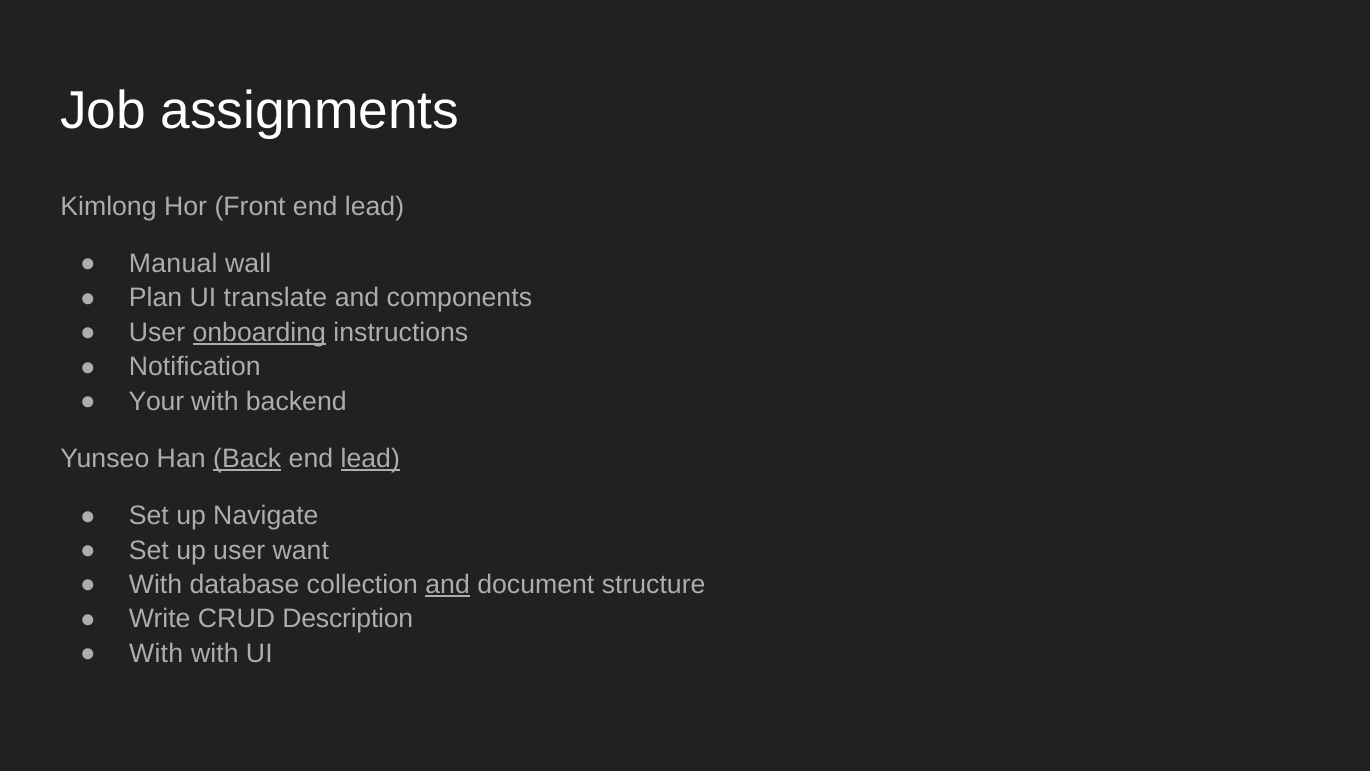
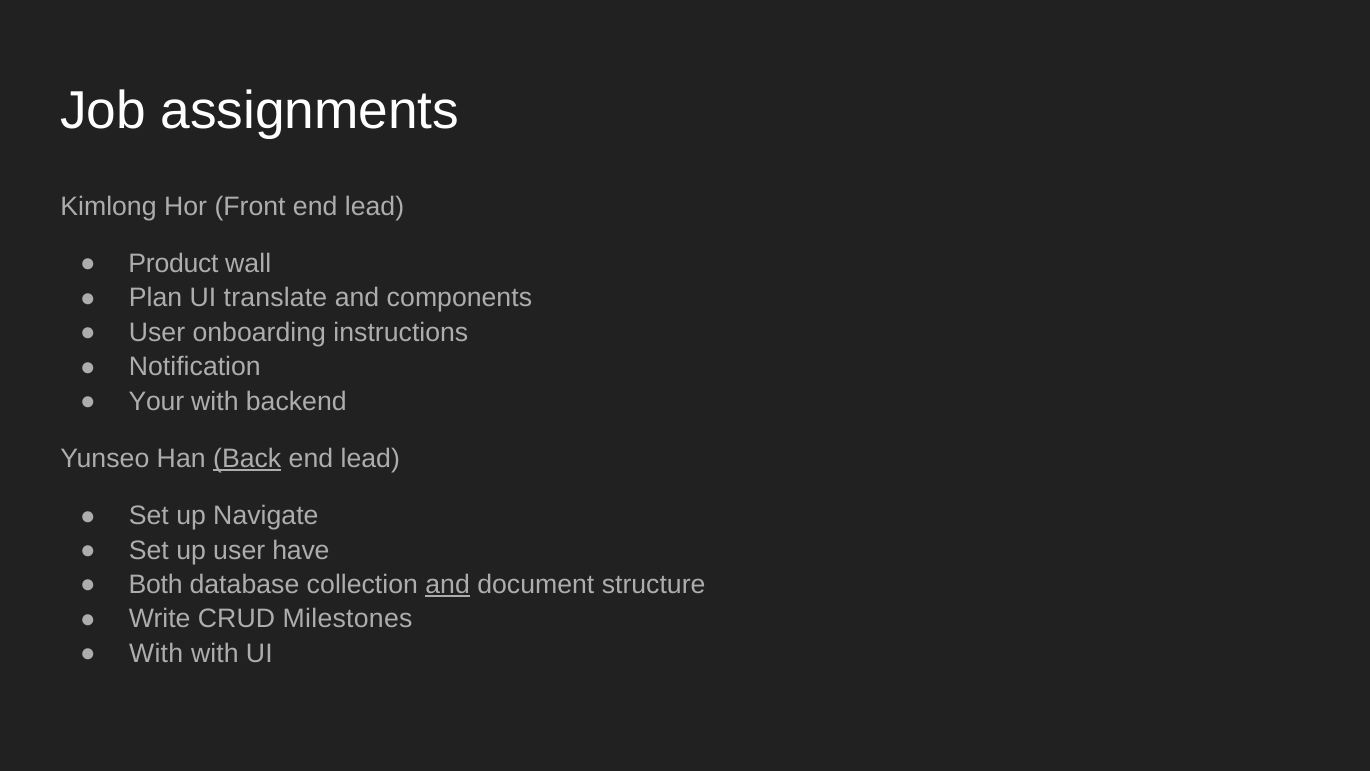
Manual: Manual -> Product
onboarding underline: present -> none
lead at (370, 458) underline: present -> none
want: want -> have
With at (156, 584): With -> Both
Description: Description -> Milestones
